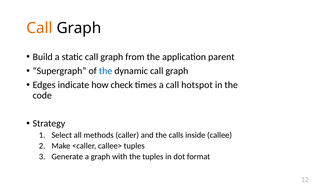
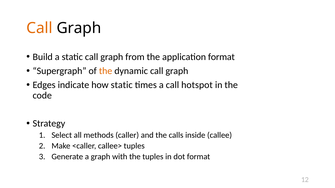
application parent: parent -> format
the at (106, 71) colour: blue -> orange
how check: check -> static
